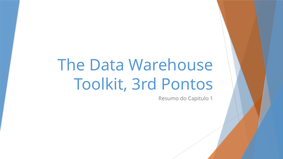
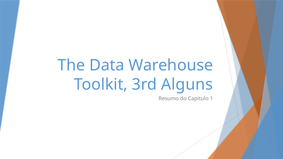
Pontos: Pontos -> Alguns
